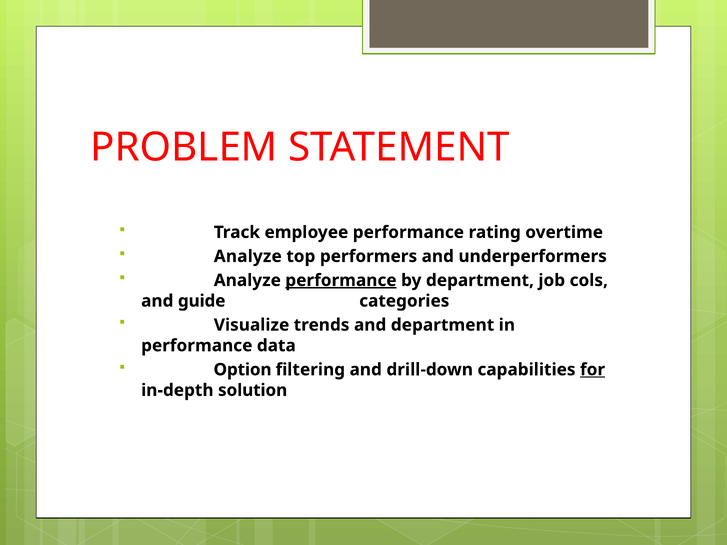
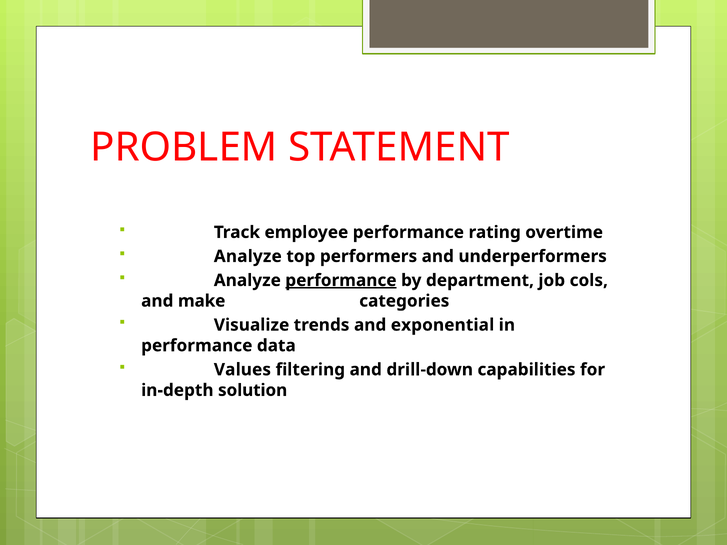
guide: guide -> make
and department: department -> exponential
Option: Option -> Values
for underline: present -> none
